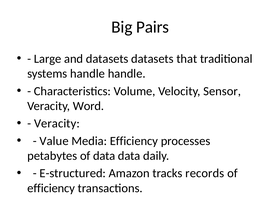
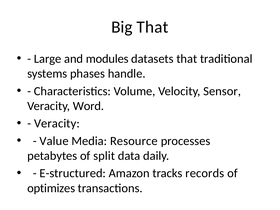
Big Pairs: Pairs -> That
and datasets: datasets -> modules
systems handle: handle -> phases
Media Efficiency: Efficiency -> Resource
of data: data -> split
efficiency at (51, 188): efficiency -> optimizes
